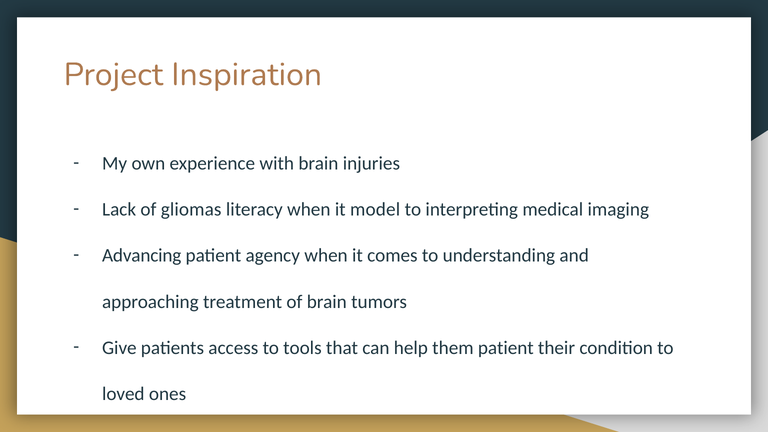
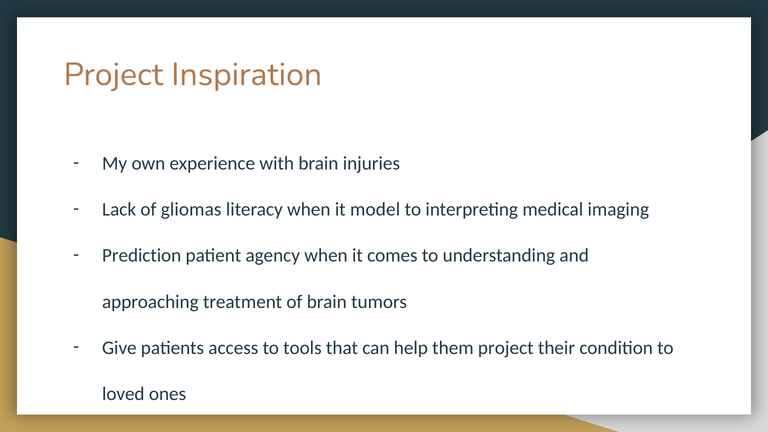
Advancing: Advancing -> Prediction
them patient: patient -> project
